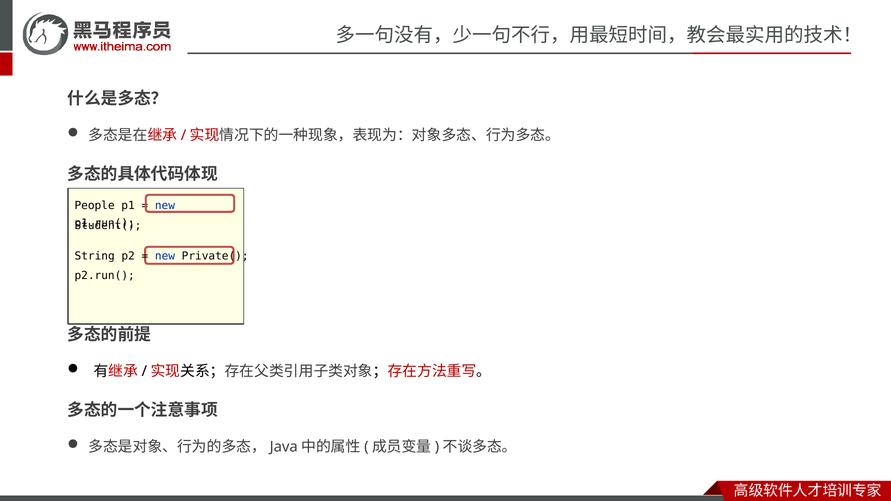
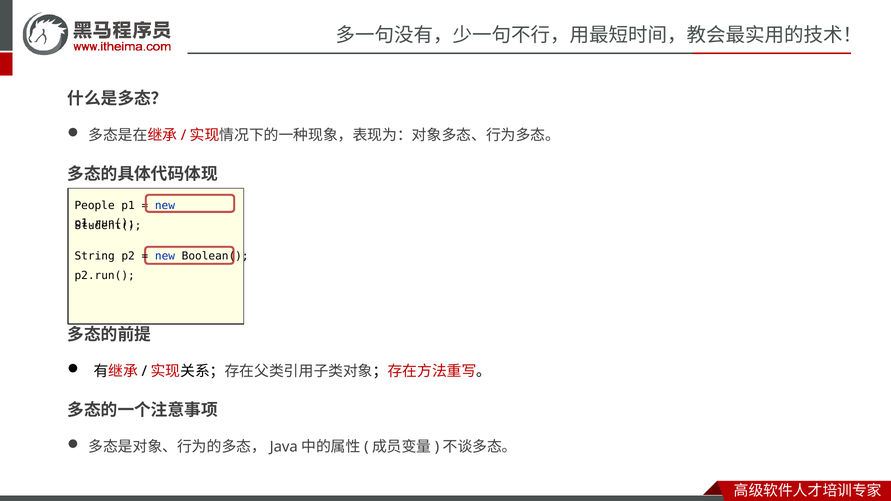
Private(: Private( -> Boolean(
